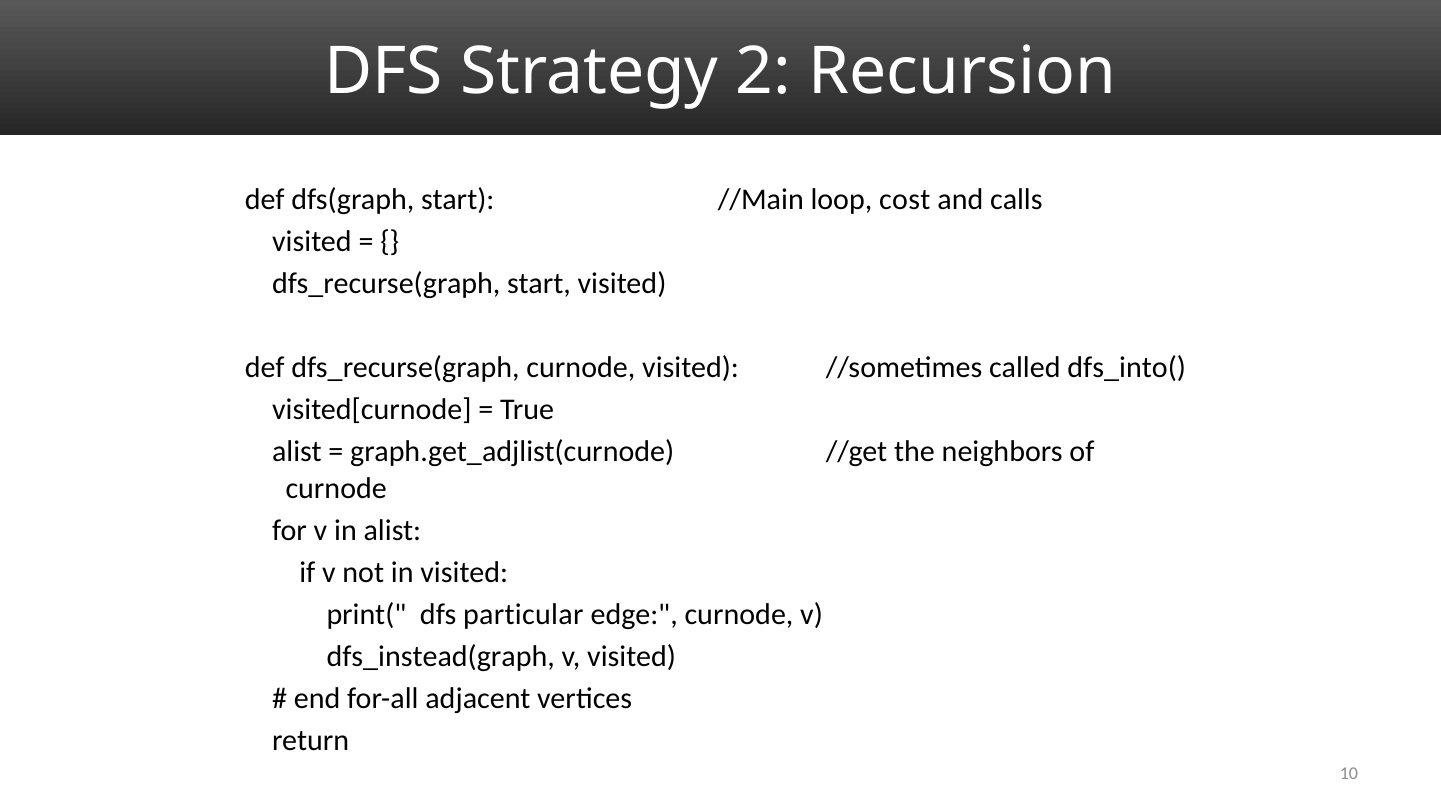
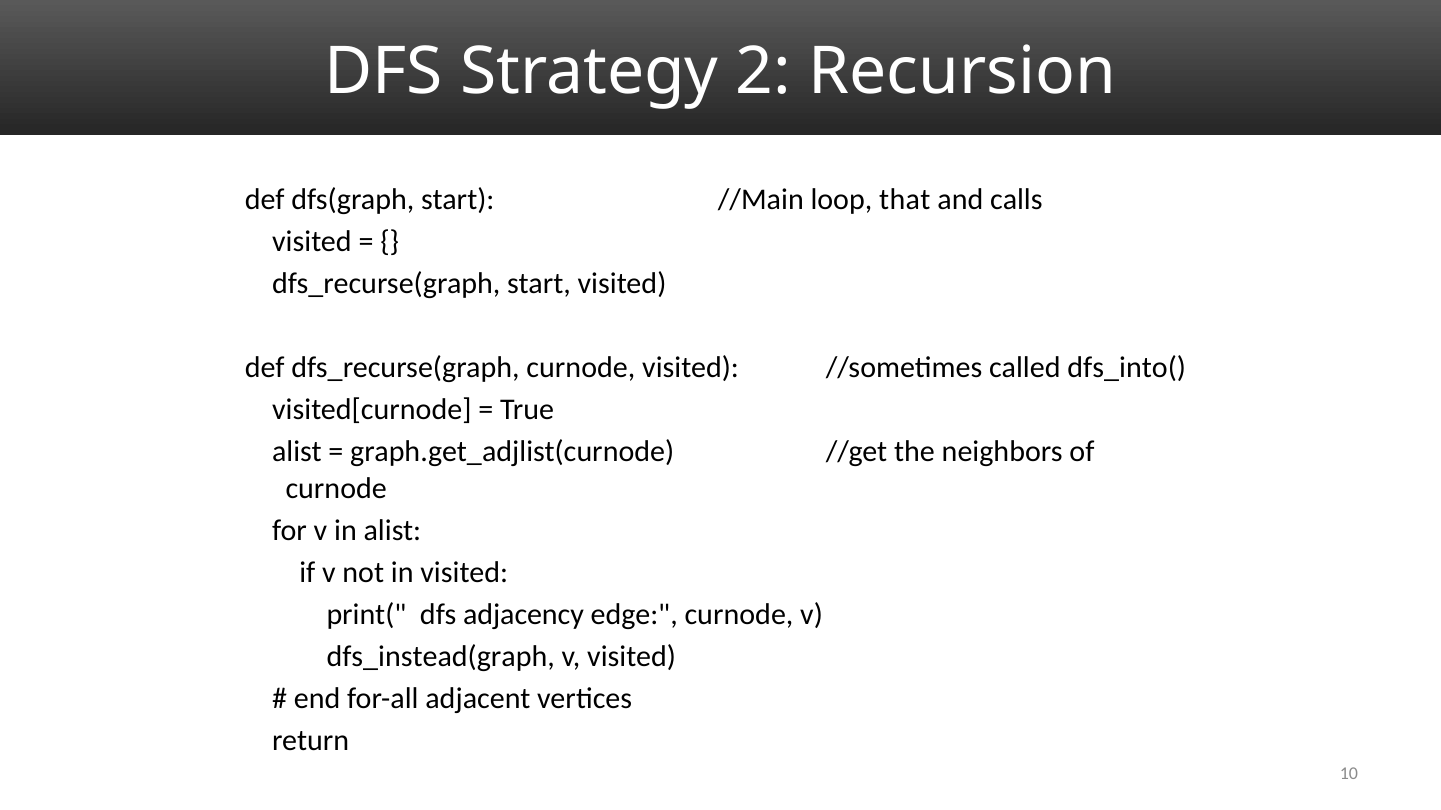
cost: cost -> that
particular: particular -> adjacency
